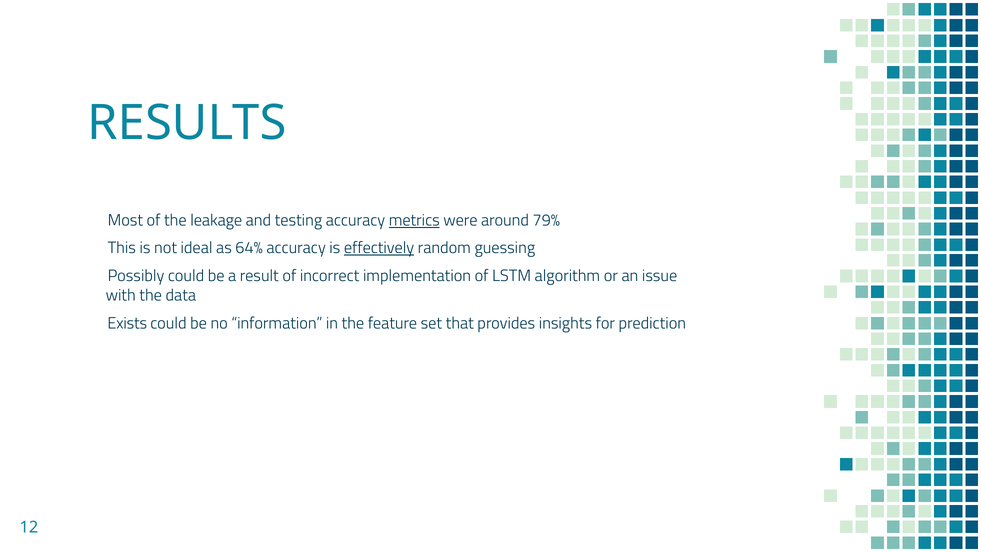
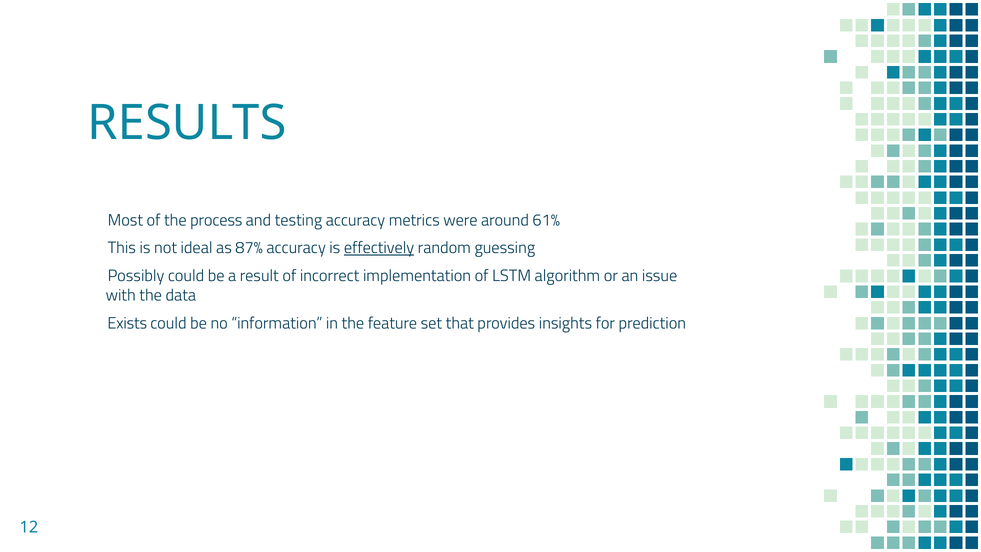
leakage: leakage -> process
metrics underline: present -> none
79%: 79% -> 61%
64%: 64% -> 87%
